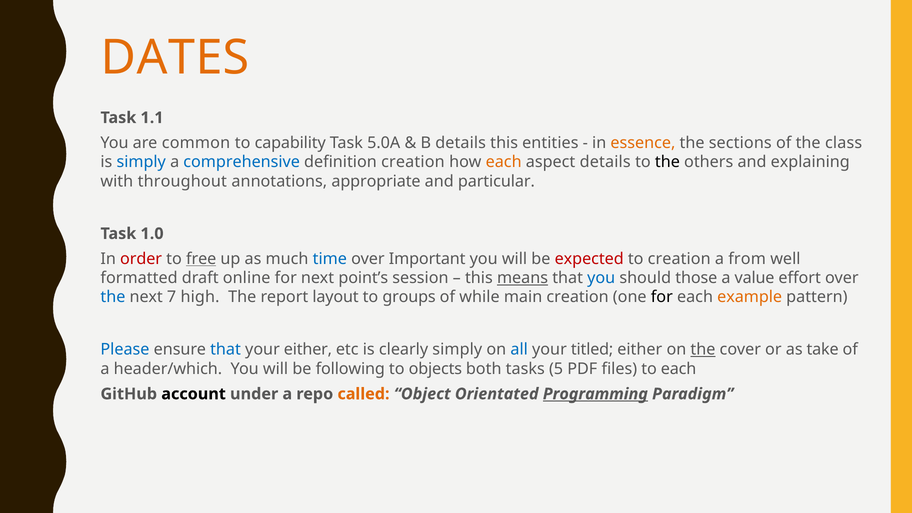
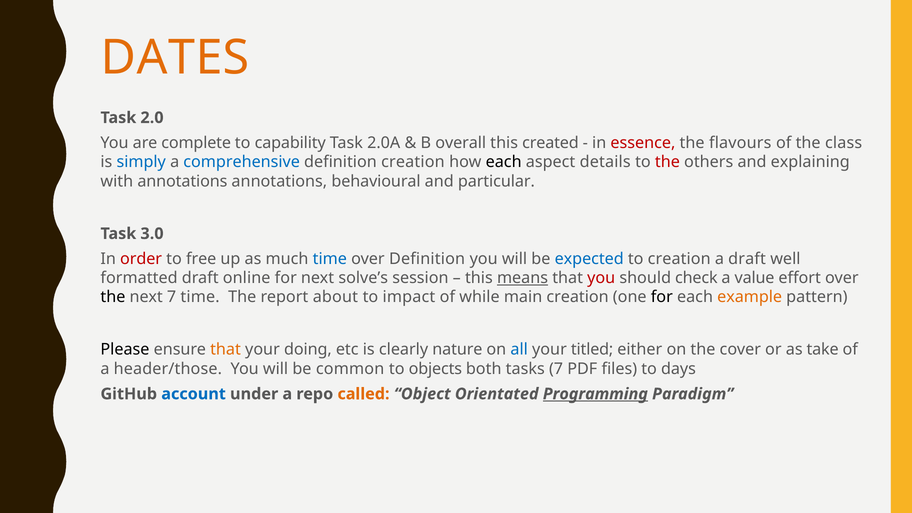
1.1: 1.1 -> 2.0
common: common -> complete
5.0A: 5.0A -> 2.0A
B details: details -> overall
entities: entities -> created
essence colour: orange -> red
sections: sections -> flavours
each at (504, 162) colour: orange -> black
the at (667, 162) colour: black -> red
with throughout: throughout -> annotations
appropriate: appropriate -> behavioural
1.0: 1.0 -> 3.0
free underline: present -> none
over Important: Important -> Definition
expected colour: red -> blue
a from: from -> draft
point’s: point’s -> solve’s
you at (601, 278) colour: blue -> red
those: those -> check
the at (113, 297) colour: blue -> black
7 high: high -> time
layout: layout -> about
groups: groups -> impact
Please colour: blue -> black
that at (226, 350) colour: blue -> orange
your either: either -> doing
clearly simply: simply -> nature
the at (703, 350) underline: present -> none
header/which: header/which -> header/those
following: following -> common
tasks 5: 5 -> 7
to each: each -> days
account colour: black -> blue
